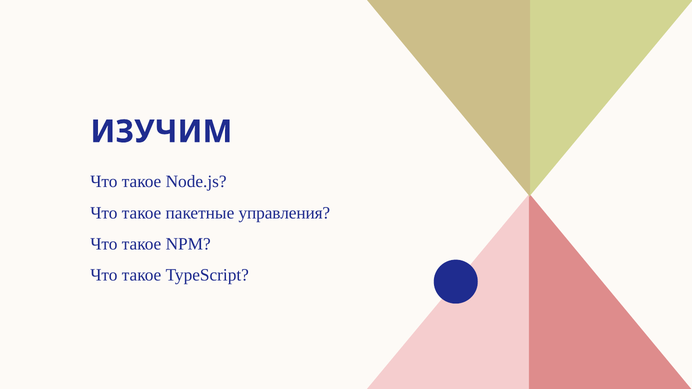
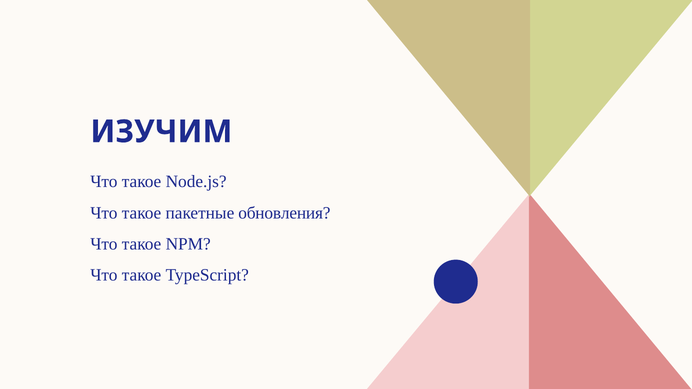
управления: управления -> обновления
